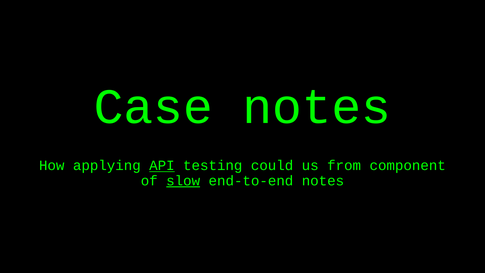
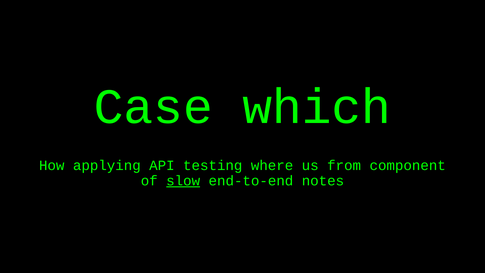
Case notes: notes -> which
API underline: present -> none
could: could -> where
